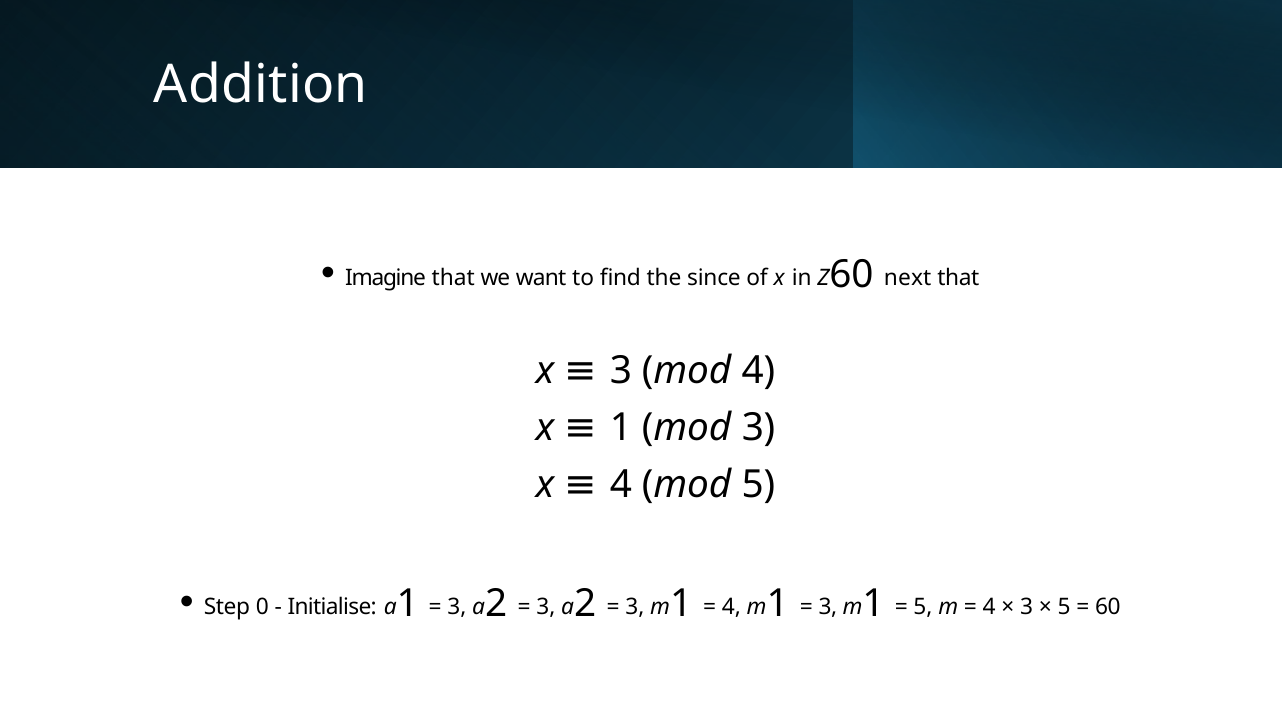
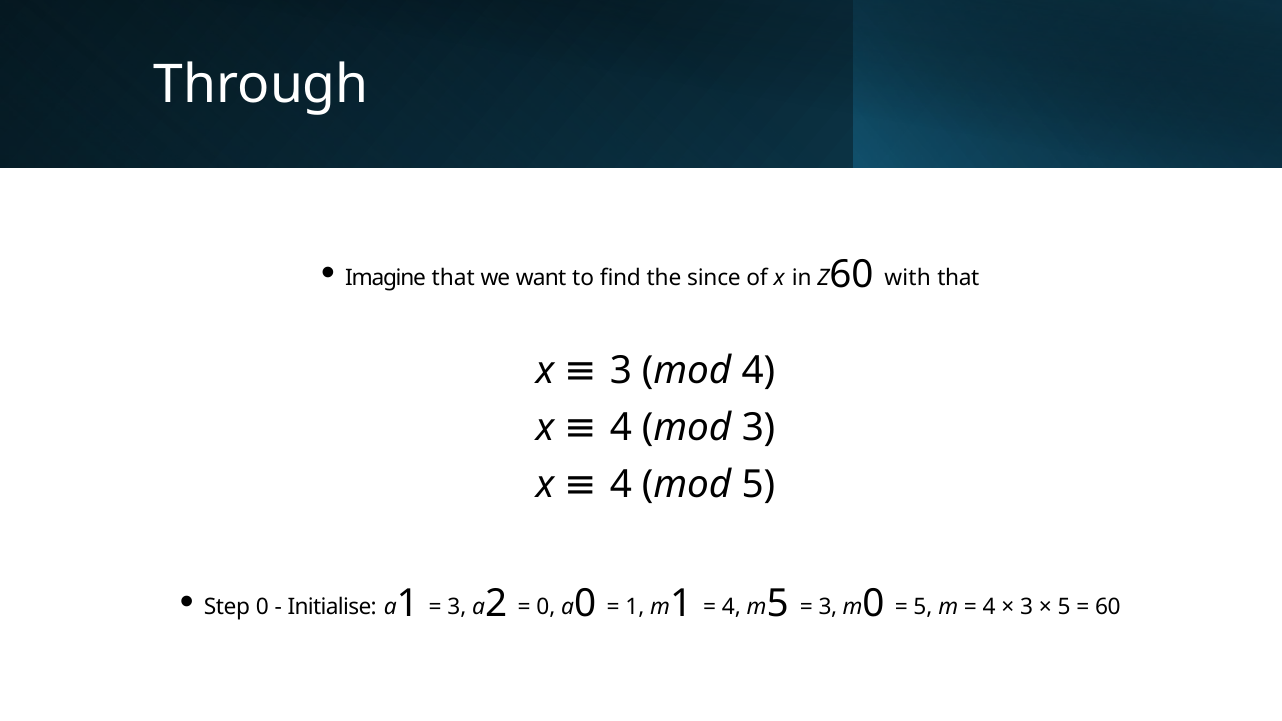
Addition: Addition -> Through
next: next -> with
1 at (621, 428): 1 -> 4
3 at (546, 607): 3 -> 0
2 at (585, 604): 2 -> 0
3 at (635, 607): 3 -> 1
4 m 1: 1 -> 5
1 at (873, 604): 1 -> 0
